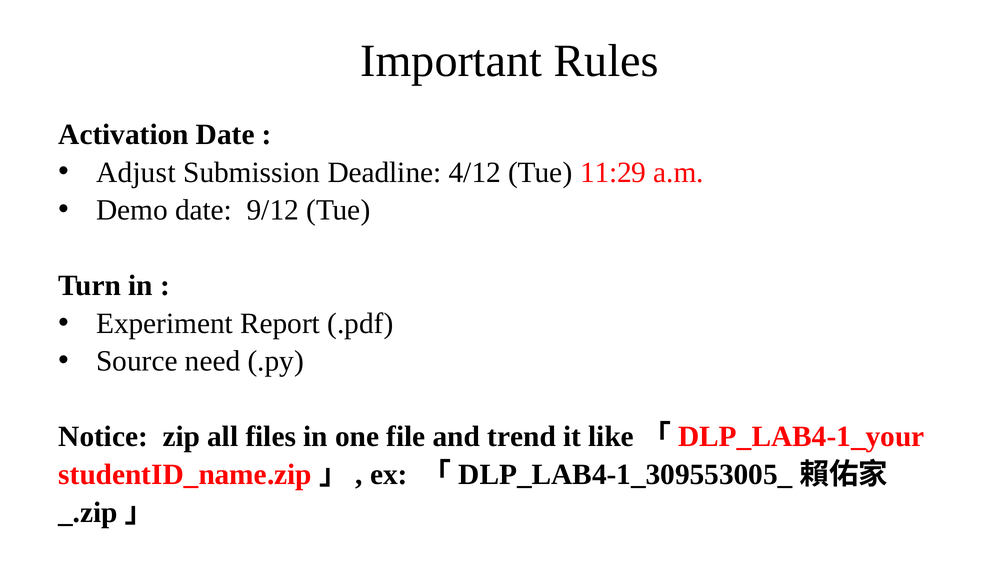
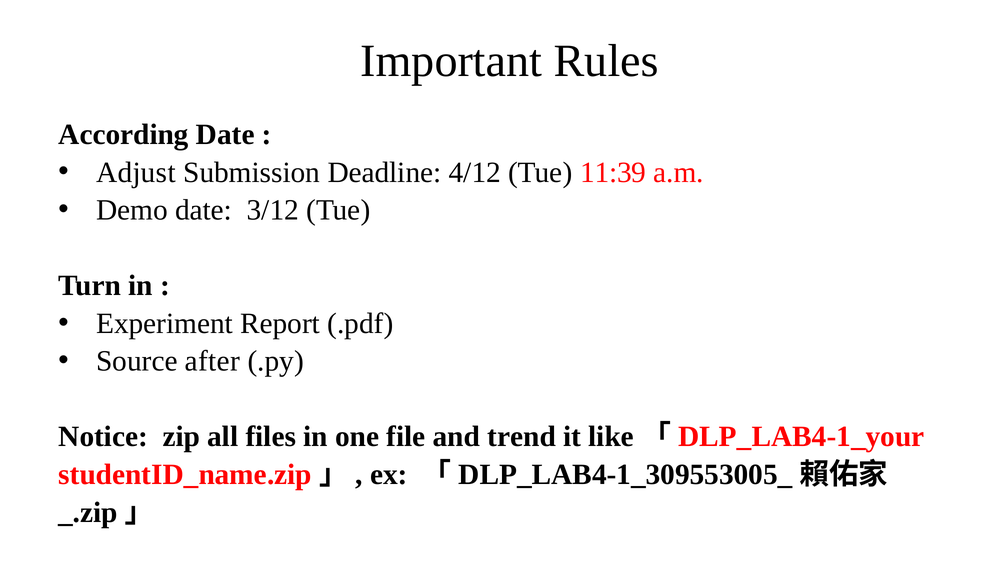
Activation: Activation -> According
11:29: 11:29 -> 11:39
9/12: 9/12 -> 3/12
need: need -> after
